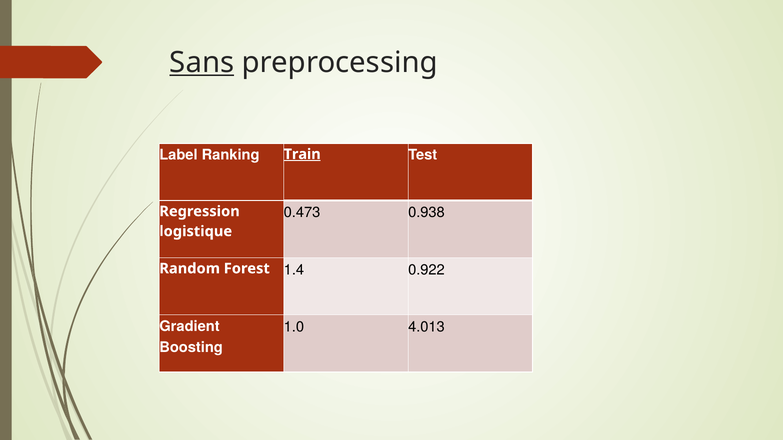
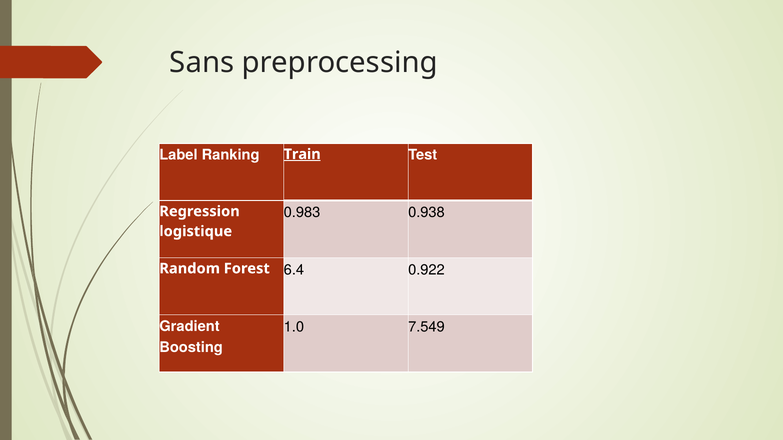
Sans underline: present -> none
0.473: 0.473 -> 0.983
1.4: 1.4 -> 6.4
4.013: 4.013 -> 7.549
